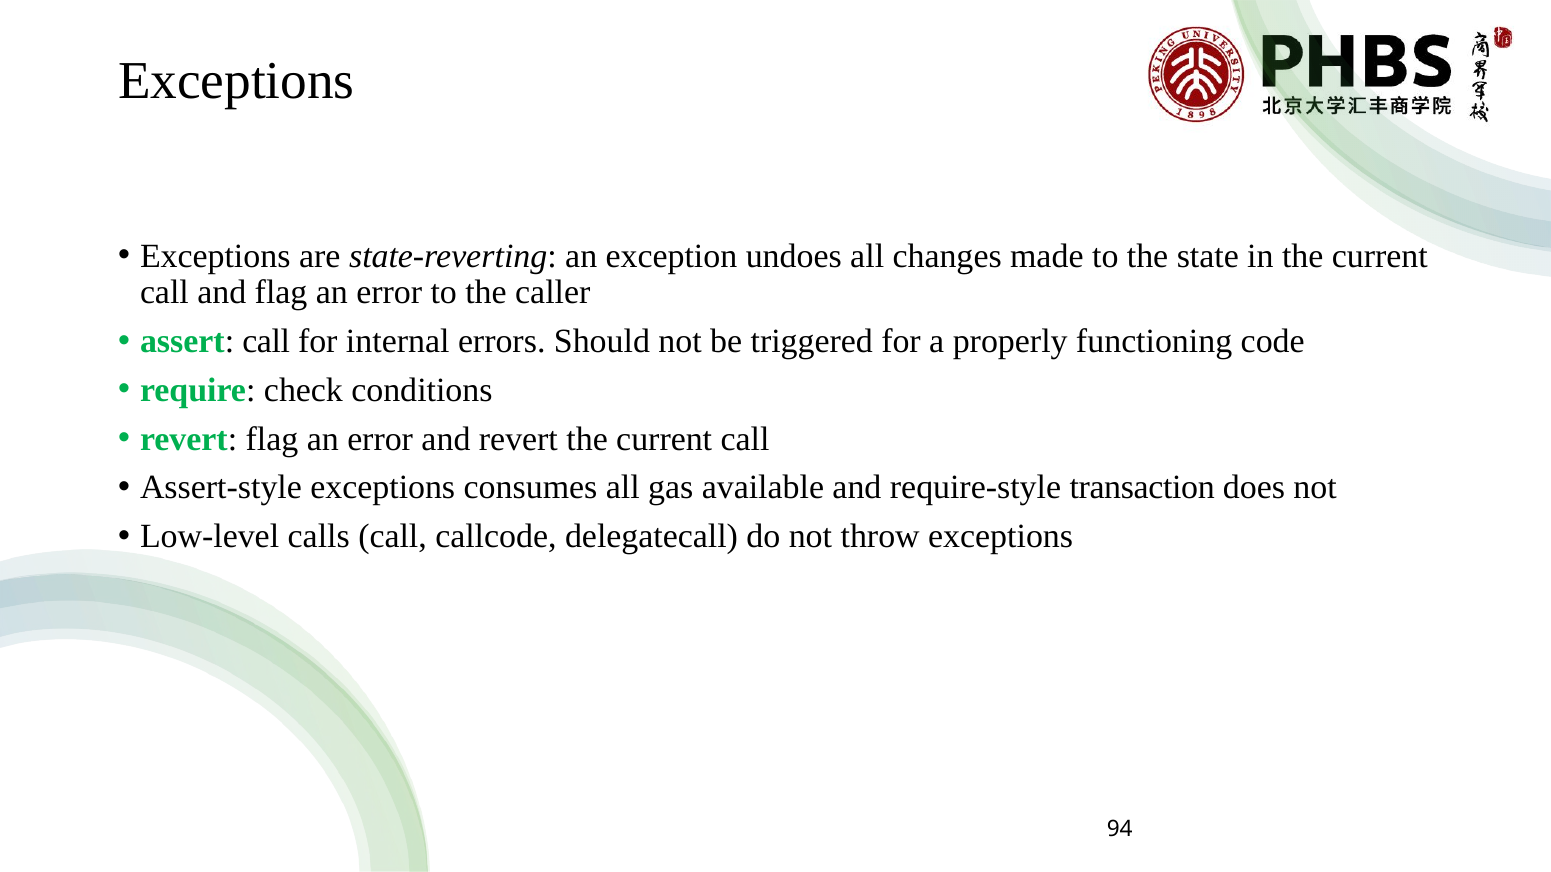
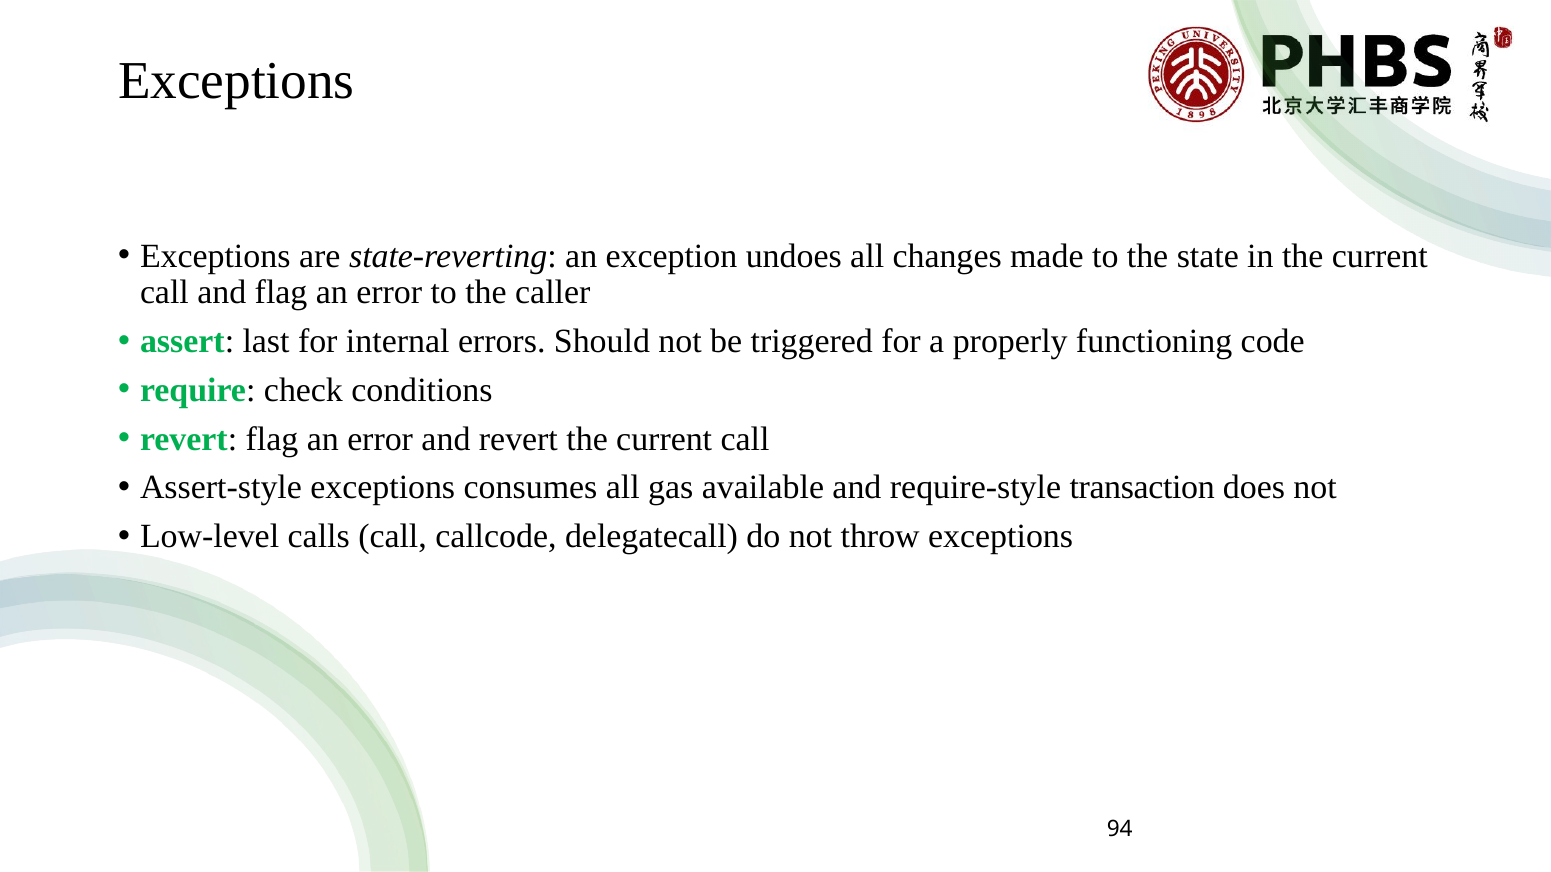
assert call: call -> last
